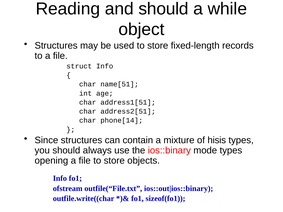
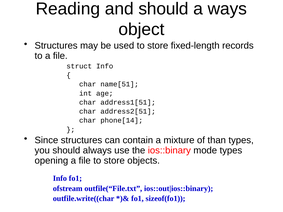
while: while -> ways
hisis: hisis -> than
